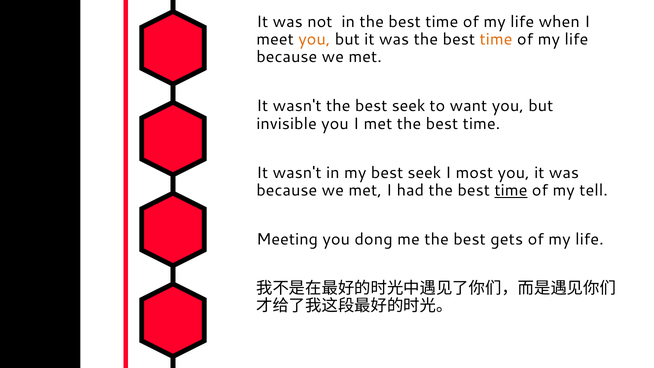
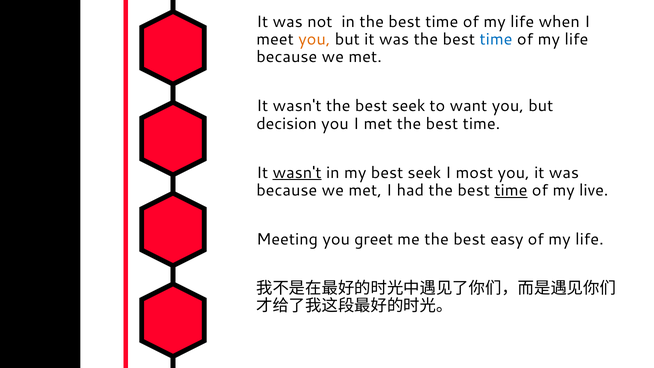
time at (496, 39) colour: orange -> blue
invisible: invisible -> decision
wasn't at (297, 173) underline: none -> present
tell: tell -> live
dong: dong -> greet
gets: gets -> easy
